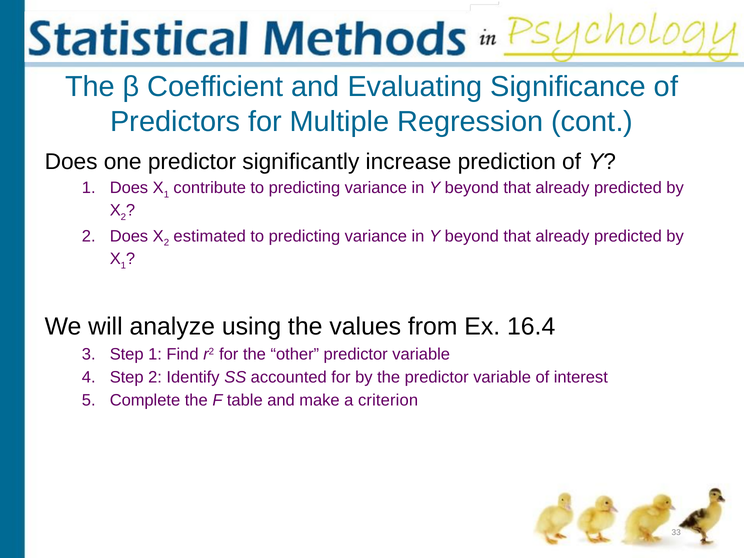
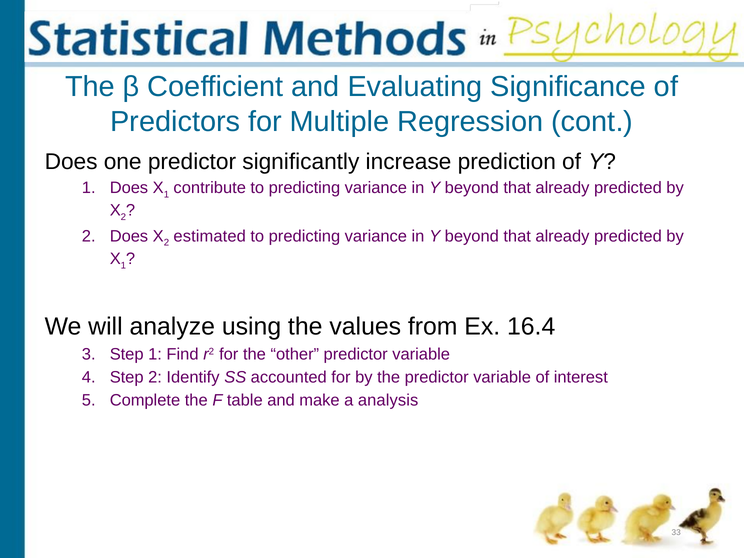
criterion: criterion -> analysis
